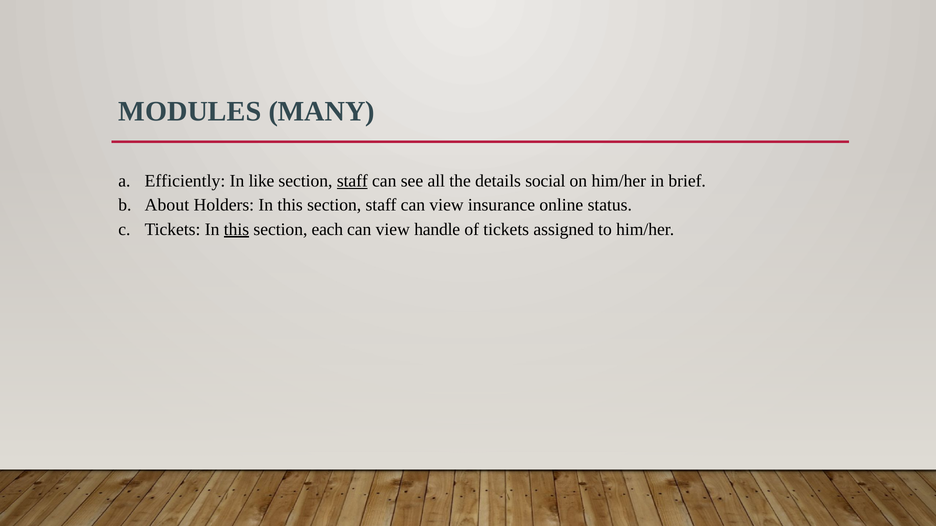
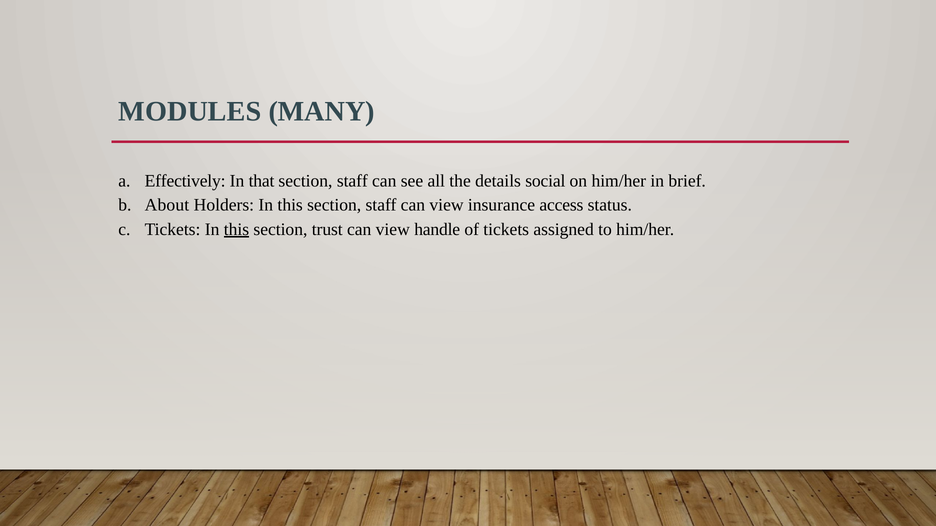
Efficiently: Efficiently -> Effectively
like: like -> that
staff at (352, 181) underline: present -> none
online: online -> access
each: each -> trust
